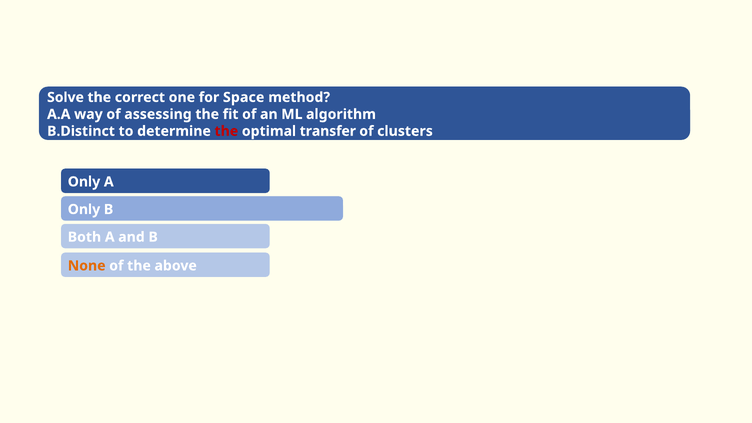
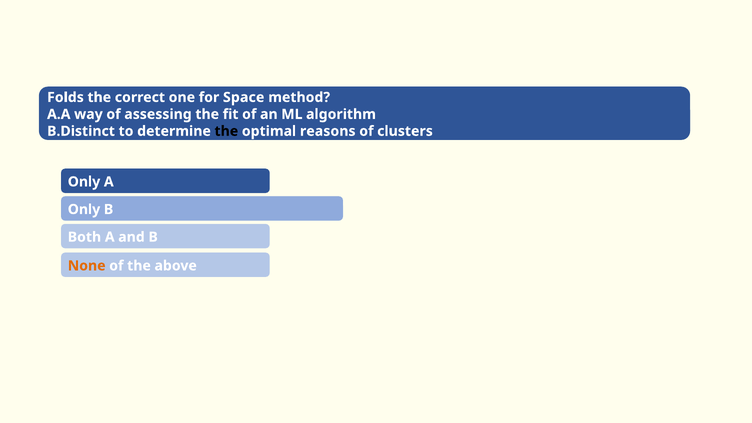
Solve: Solve -> Folds
the at (226, 131) colour: red -> black
transfer: transfer -> reasons
